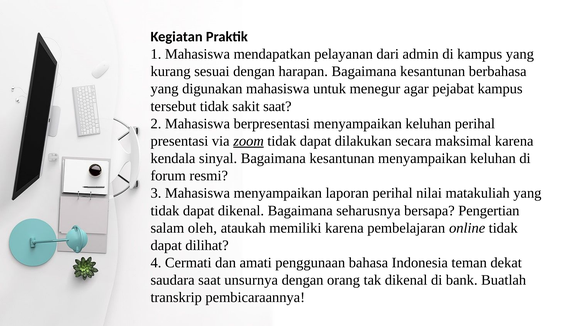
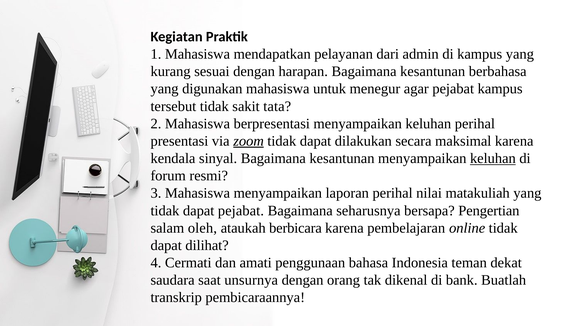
sakit saat: saat -> tata
keluhan at (493, 158) underline: none -> present
dapat dikenal: dikenal -> pejabat
memiliki: memiliki -> berbicara
